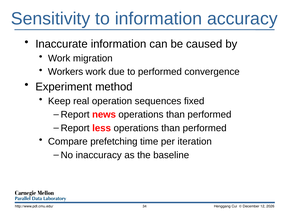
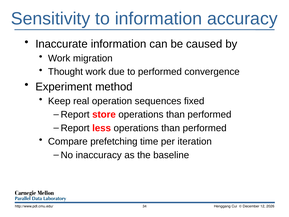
Workers: Workers -> Thought
news: news -> store
